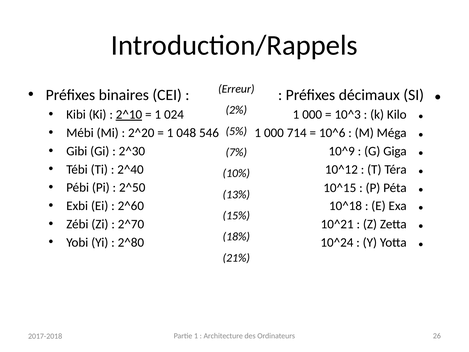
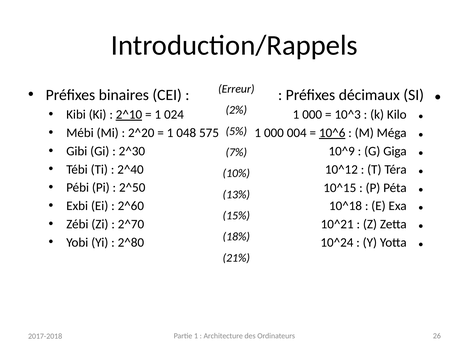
546: 546 -> 575
714: 714 -> 004
10^6 underline: none -> present
